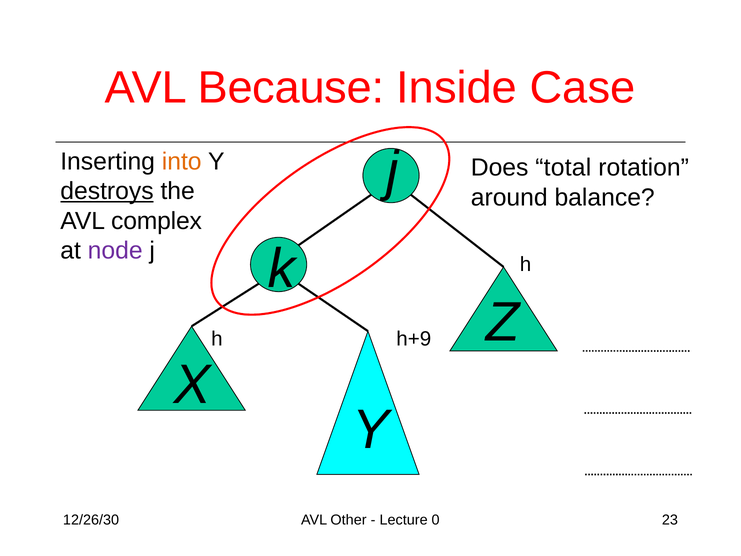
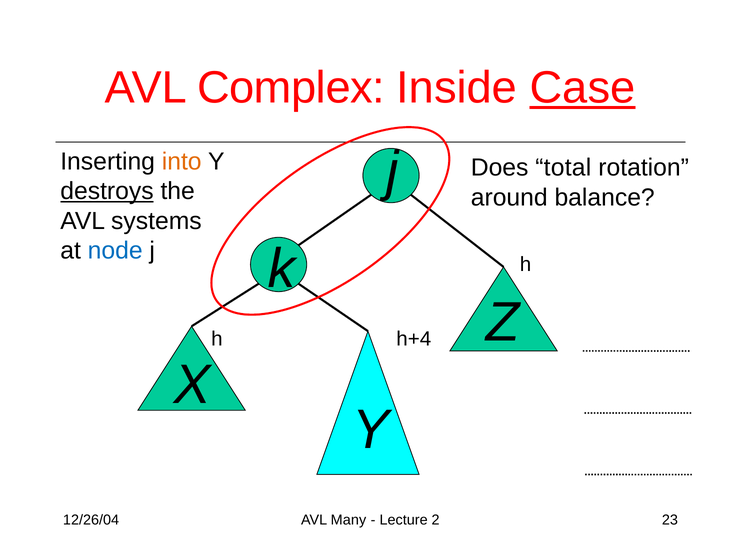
Because: Because -> Complex
Case underline: none -> present
complex: complex -> systems
node colour: purple -> blue
h+9: h+9 -> h+4
12/26/30: 12/26/30 -> 12/26/04
Other: Other -> Many
0: 0 -> 2
